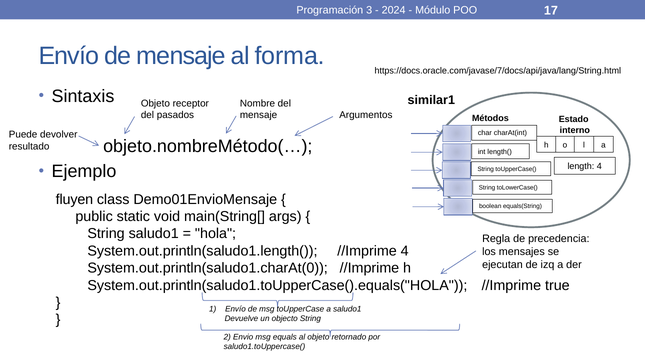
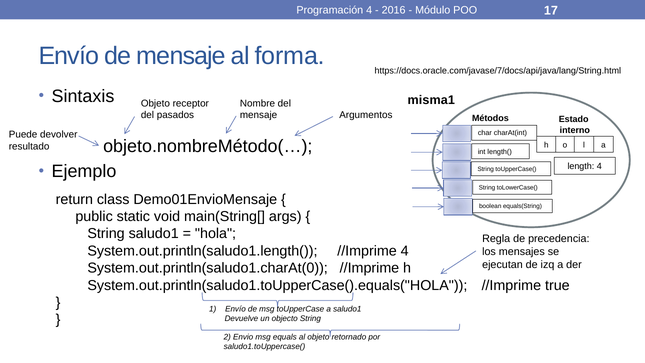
Programación 3: 3 -> 4
2024: 2024 -> 2016
similar1: similar1 -> misma1
fluyen: fluyen -> return
